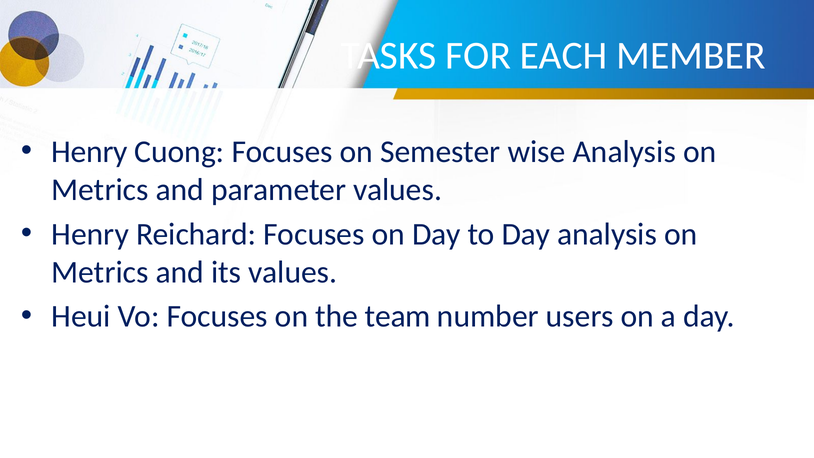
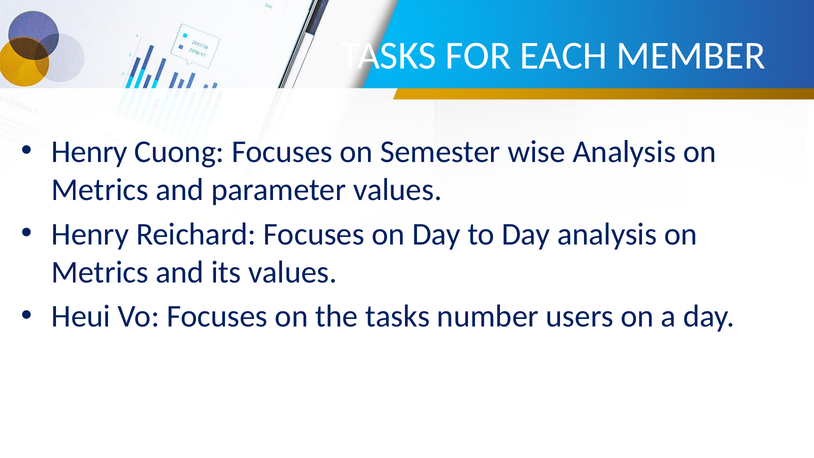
the team: team -> tasks
